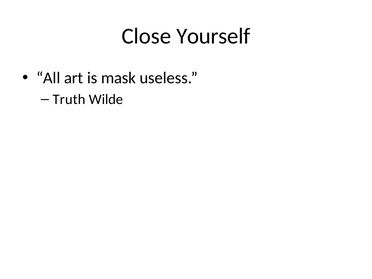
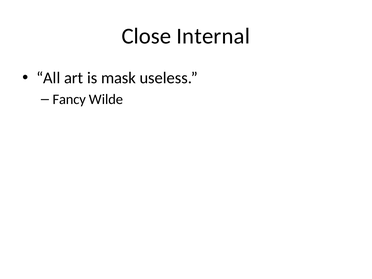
Yourself: Yourself -> Internal
Truth: Truth -> Fancy
